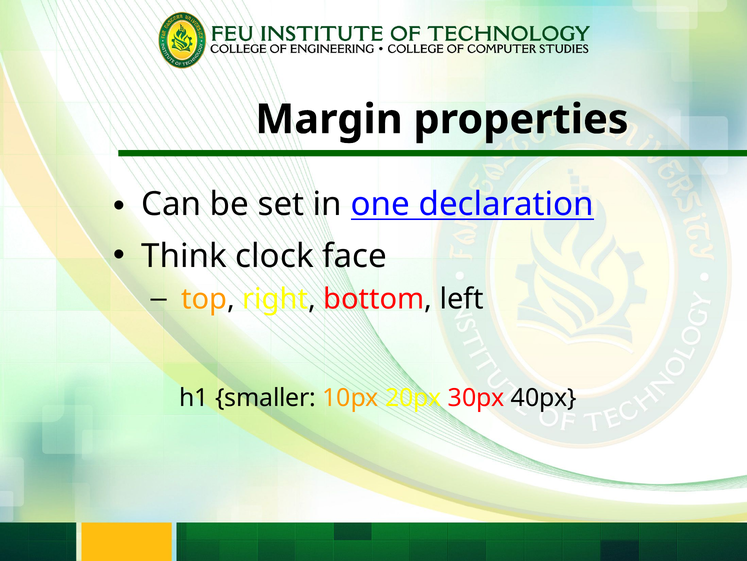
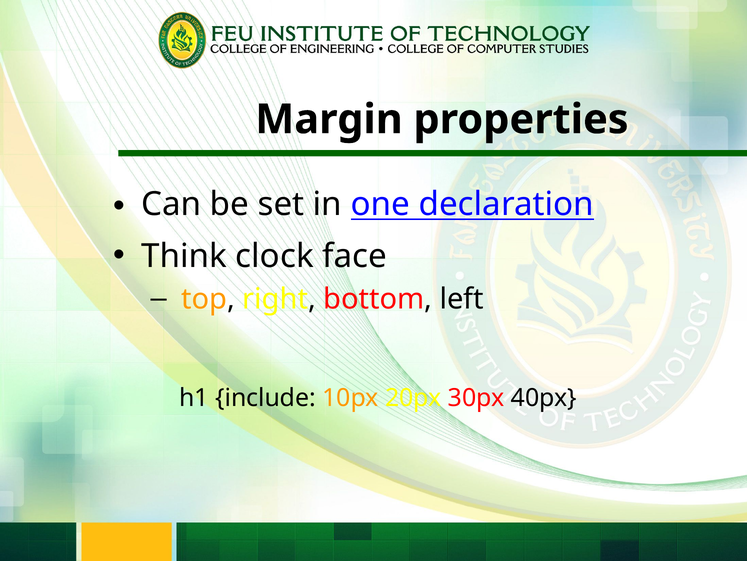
smaller: smaller -> include
